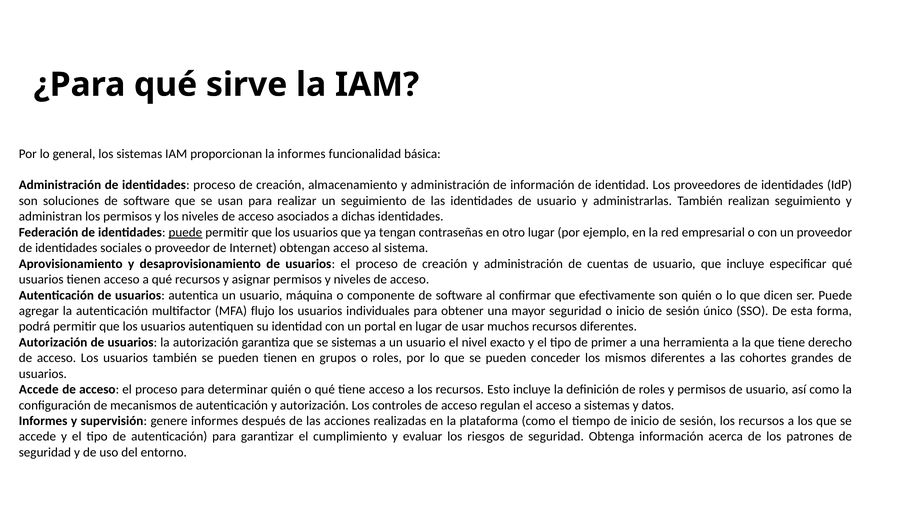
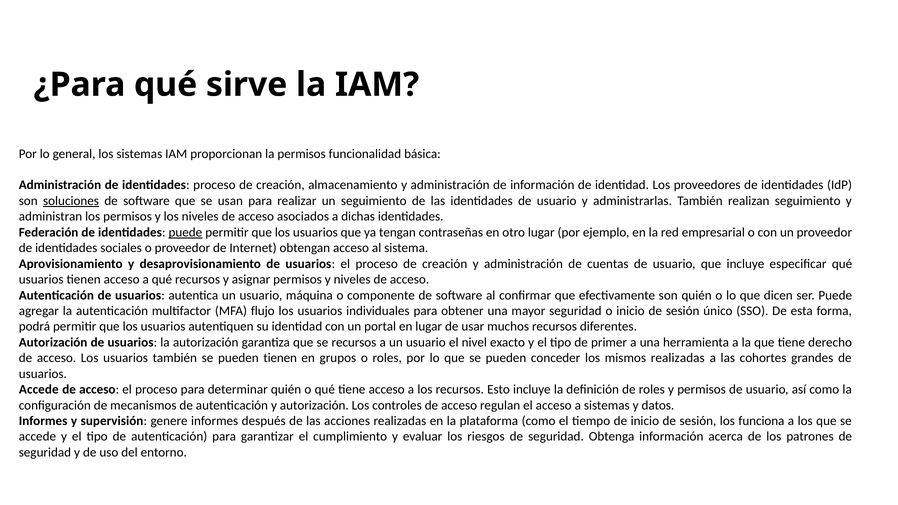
la informes: informes -> permisos
soluciones underline: none -> present
se sistemas: sistemas -> recursos
mismos diferentes: diferentes -> realizadas
sesión los recursos: recursos -> funciona
